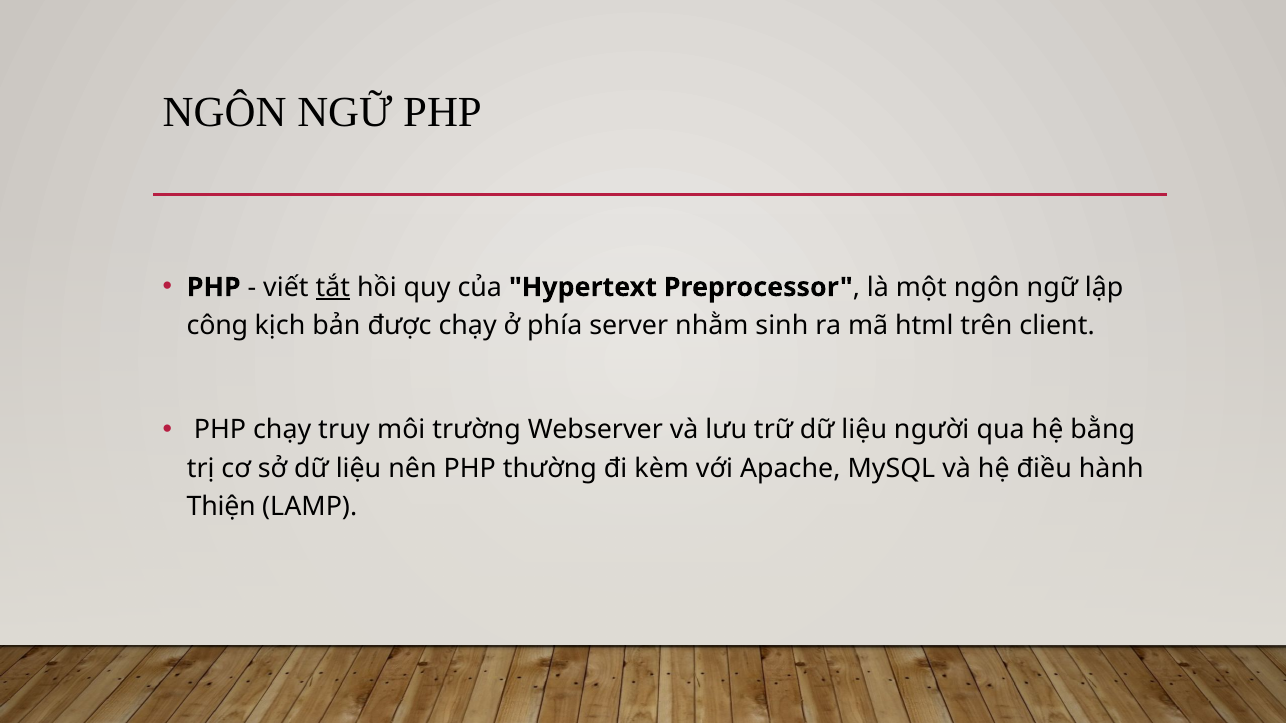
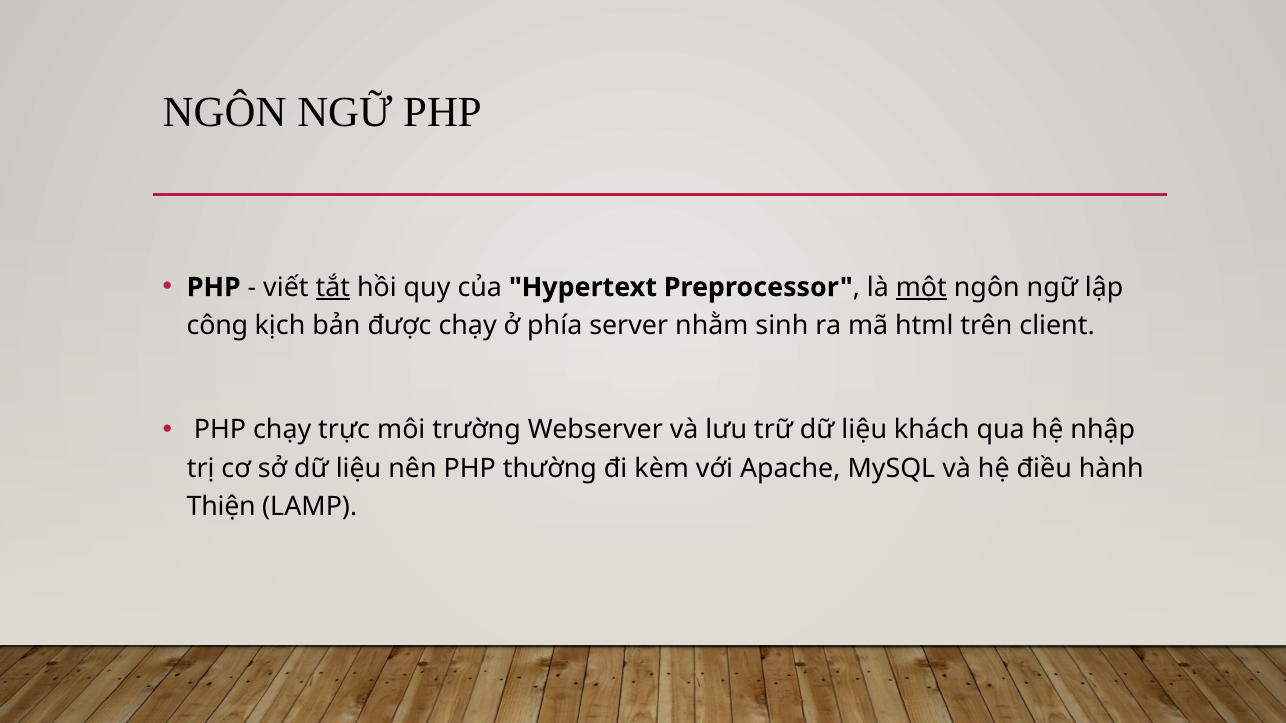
một underline: none -> present
truy: truy -> trực
người: người -> khách
bằng: bằng -> nhập
